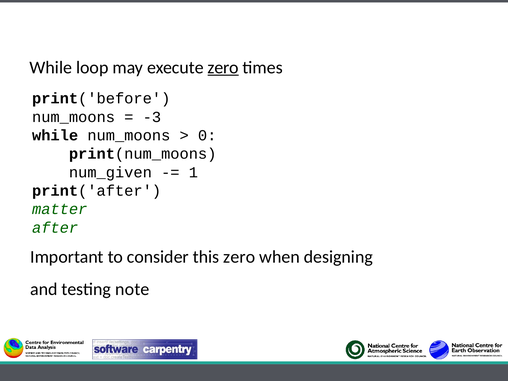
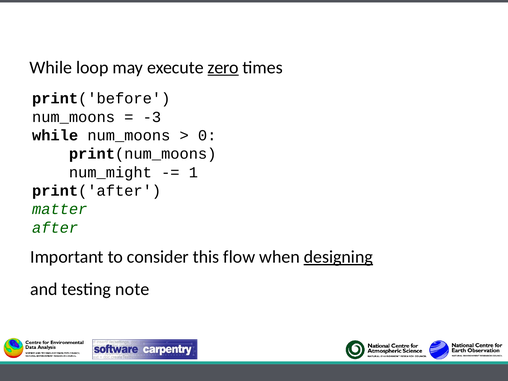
num_given: num_given -> num_might
this zero: zero -> flow
designing underline: none -> present
